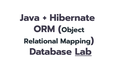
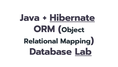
Hibernate underline: none -> present
